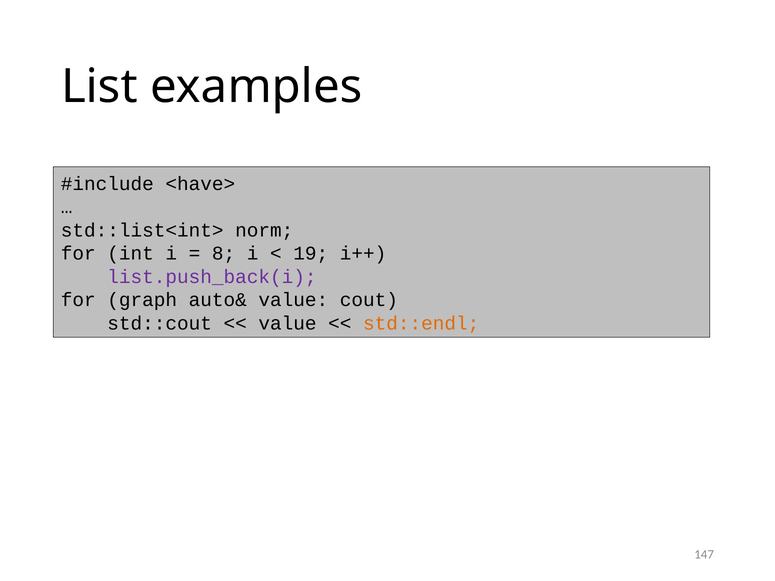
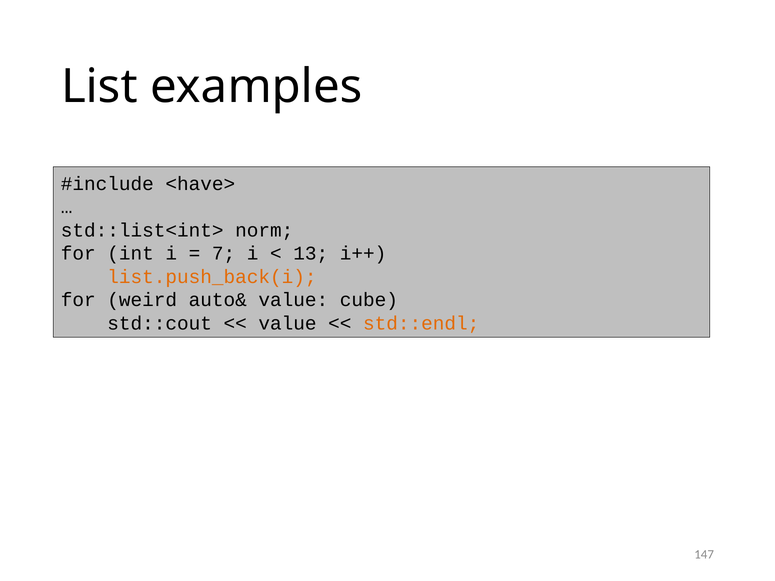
8: 8 -> 7
19: 19 -> 13
list.push_back(i colour: purple -> orange
graph: graph -> weird
cout: cout -> cube
